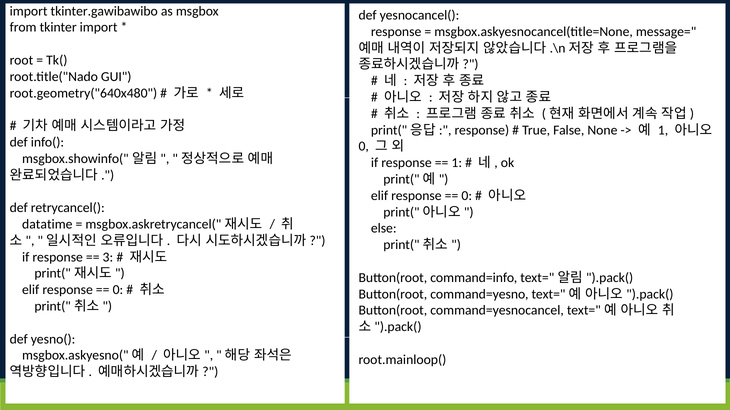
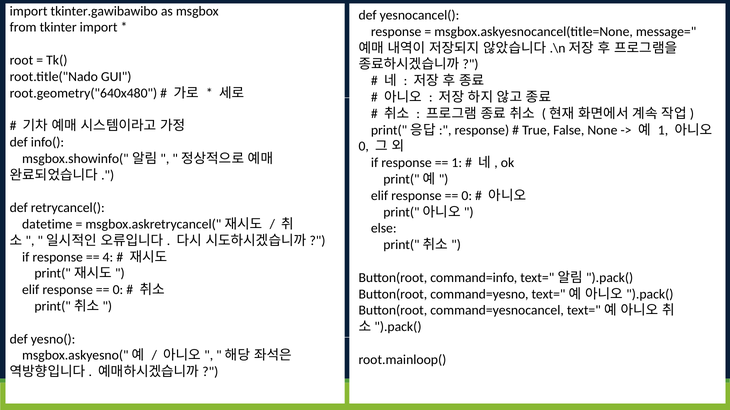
datatime: datatime -> datetime
3: 3 -> 4
